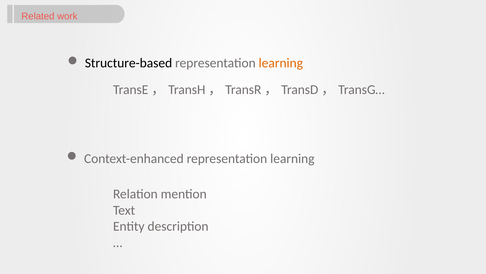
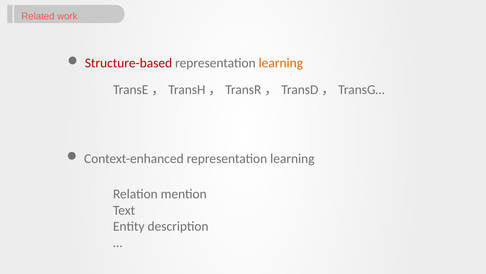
Structure-based colour: black -> red
